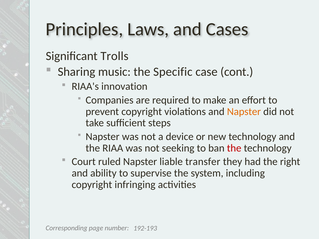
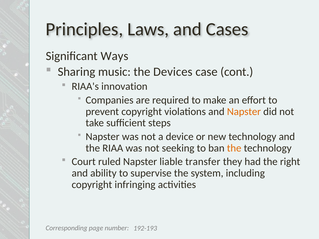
Trolls: Trolls -> Ways
Specific: Specific -> Devices
the at (234, 148) colour: red -> orange
